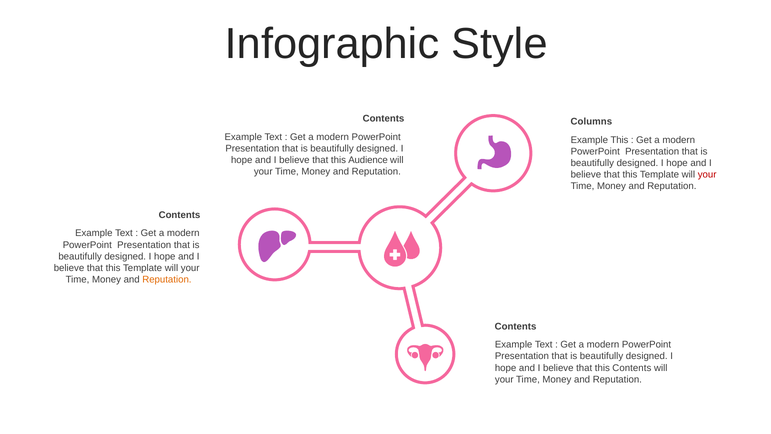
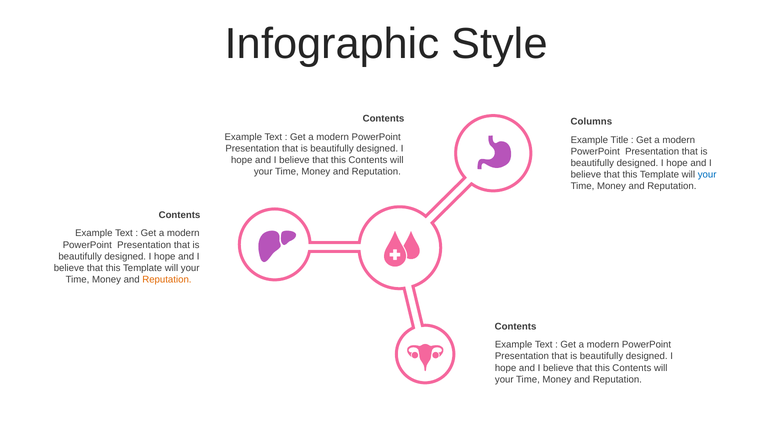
Example This: This -> Title
Audience at (368, 160): Audience -> Contents
your at (707, 175) colour: red -> blue
